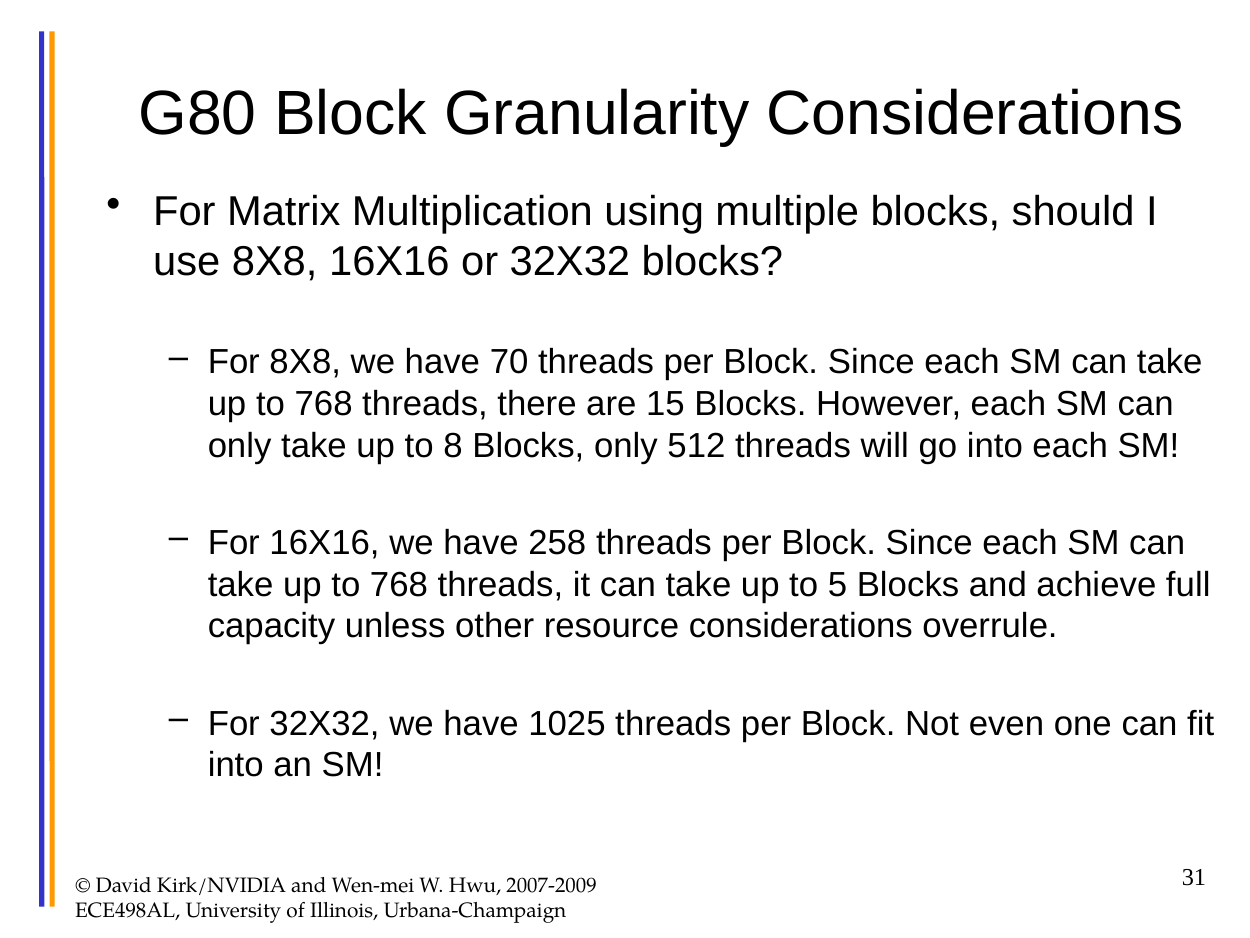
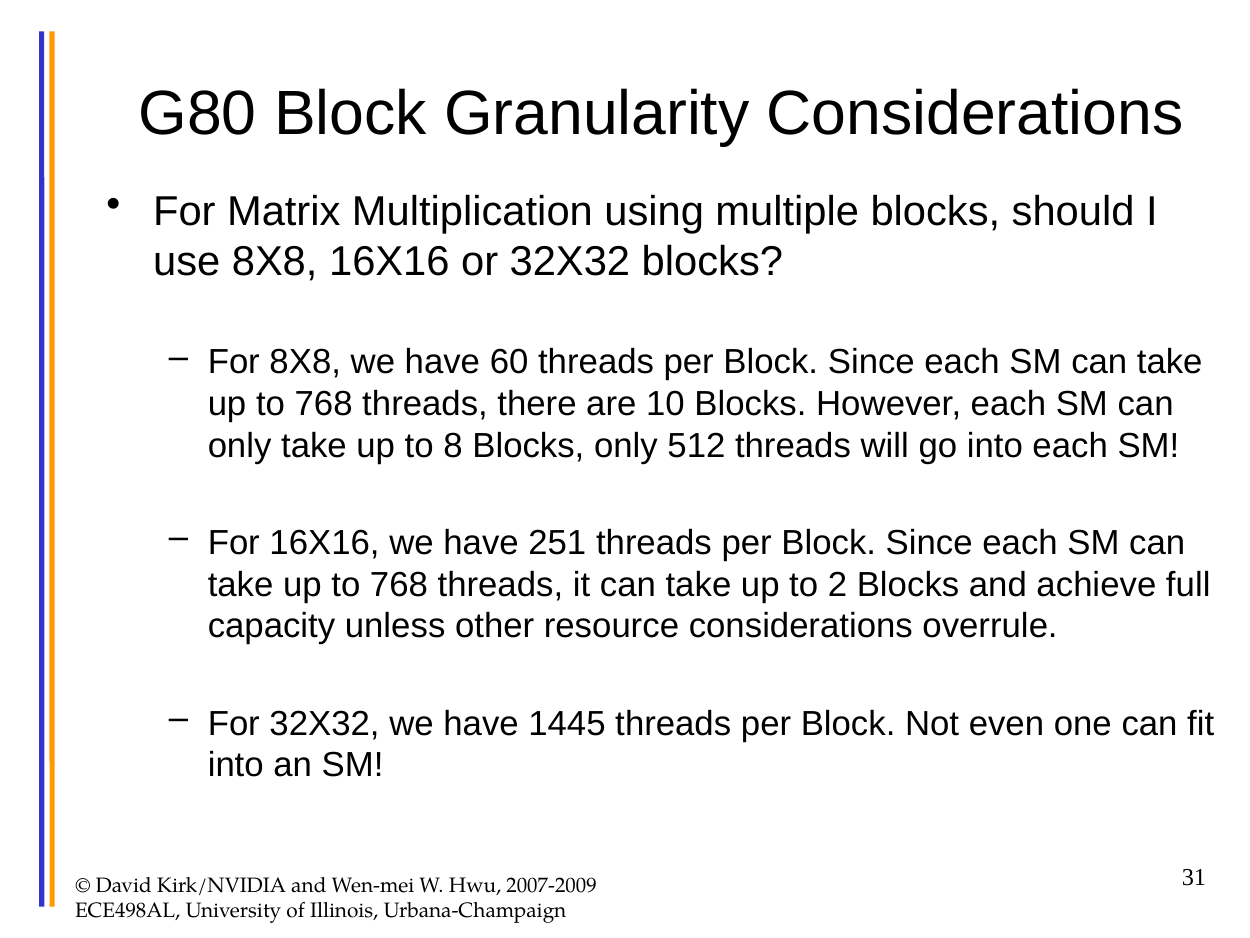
70: 70 -> 60
15: 15 -> 10
258: 258 -> 251
5: 5 -> 2
1025: 1025 -> 1445
